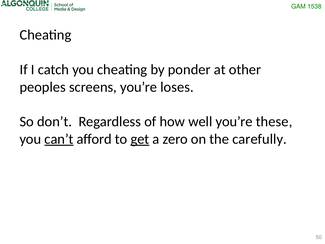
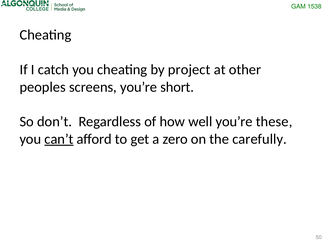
ponder: ponder -> project
loses: loses -> short
get underline: present -> none
